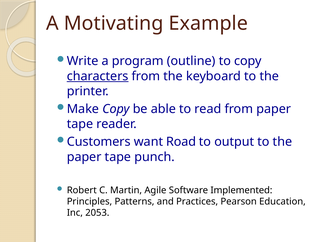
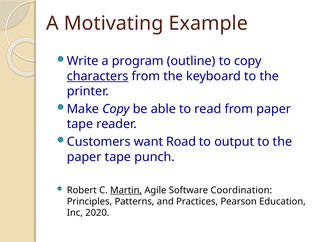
Martin underline: none -> present
Implemented: Implemented -> Coordination
2053: 2053 -> 2020
